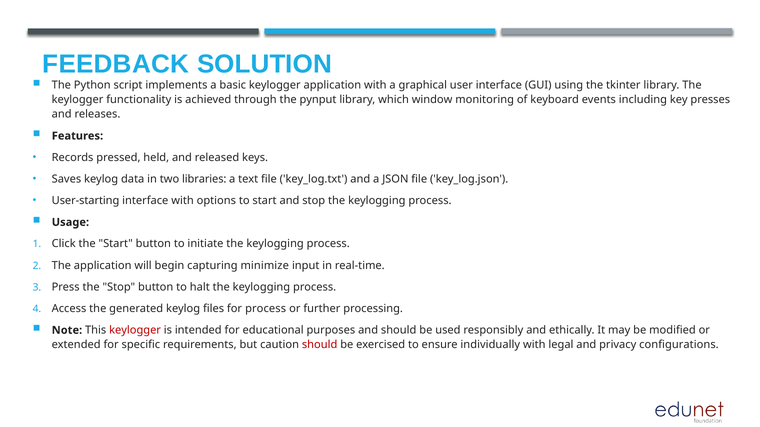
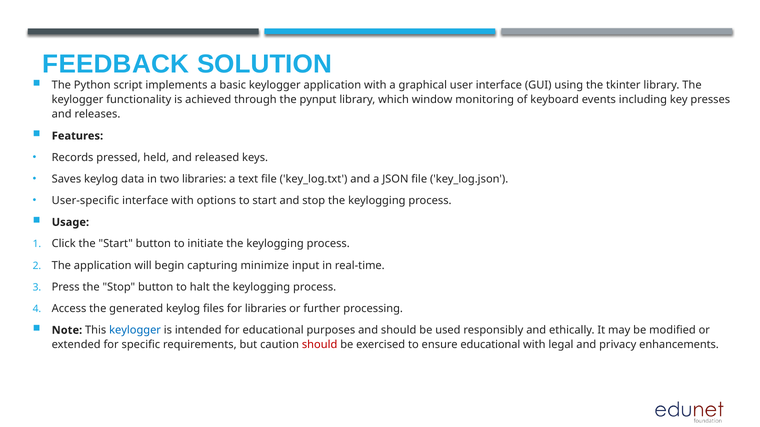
User-starting: User-starting -> User-specific
for process: process -> libraries
keylogger at (135, 331) colour: red -> blue
ensure individually: individually -> educational
configurations: configurations -> enhancements
